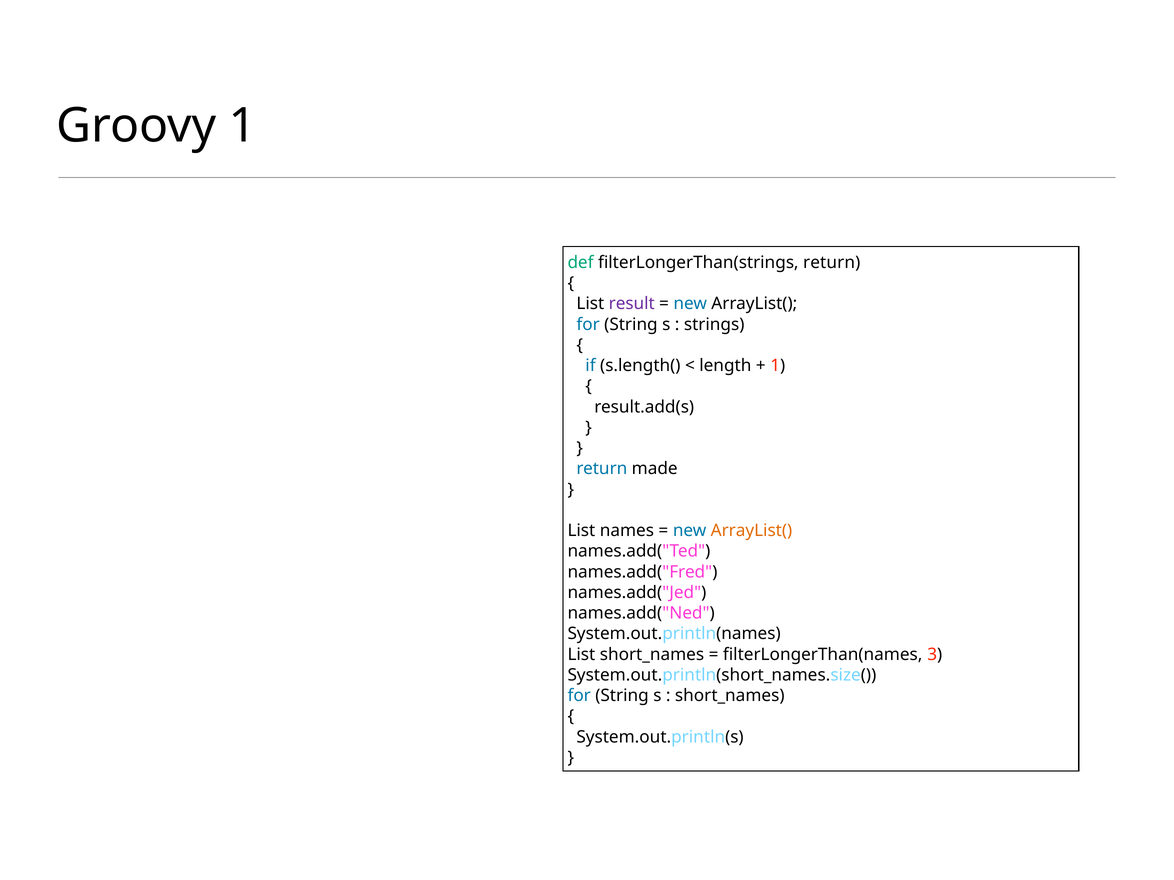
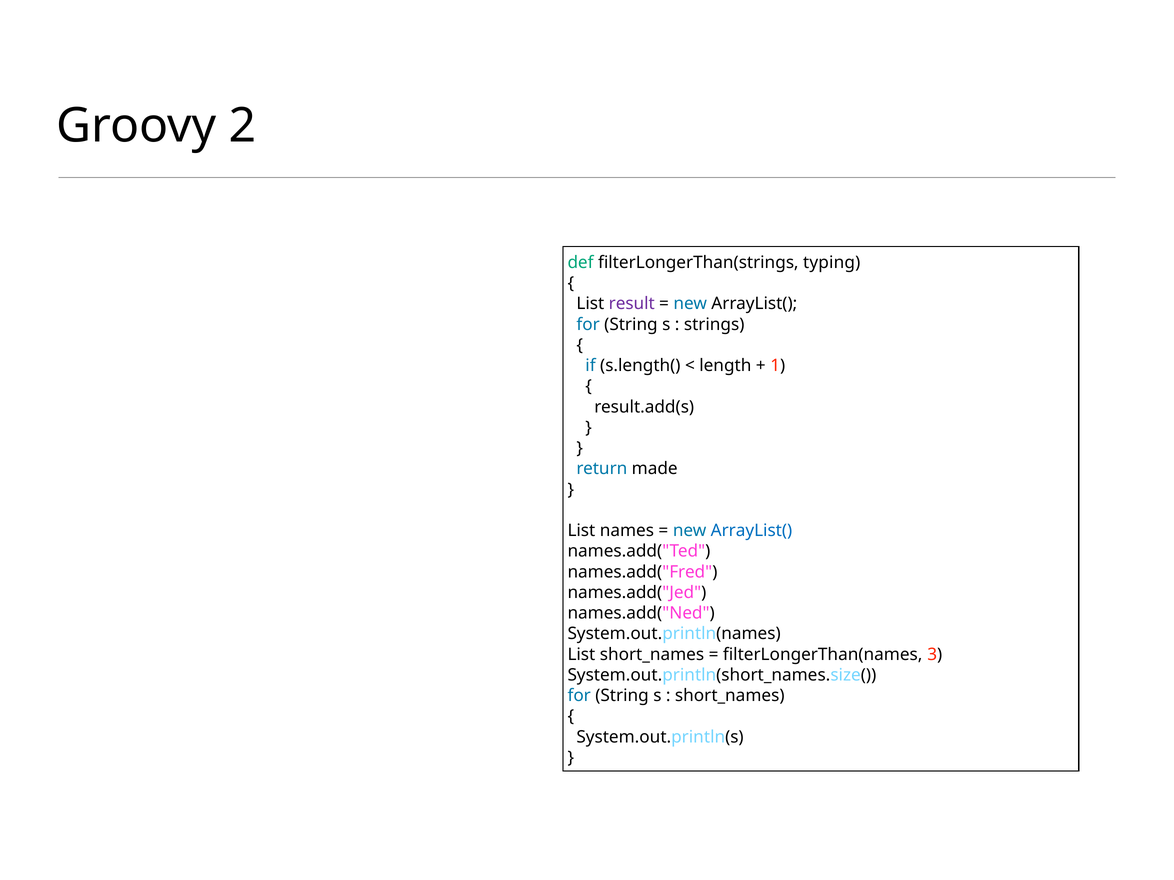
Groovy 1: 1 -> 2
filterLongerThan(strings return: return -> typing
ArrayList( at (751, 531) colour: orange -> blue
